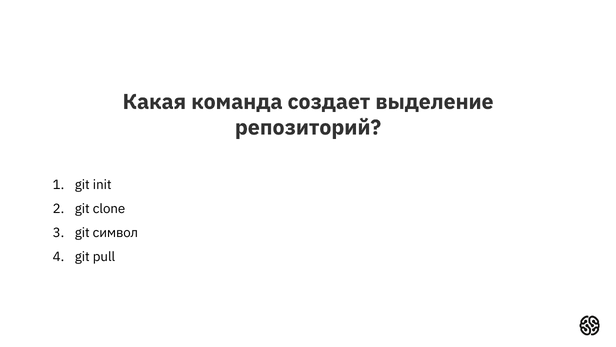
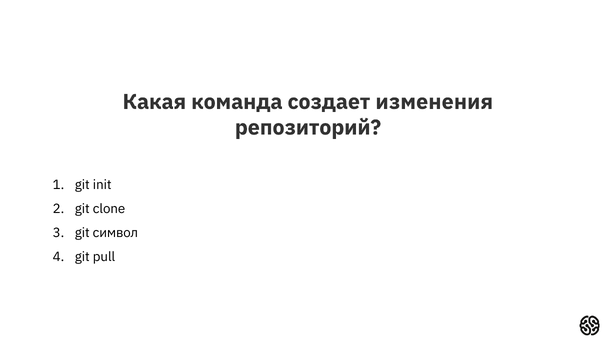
выделение: выделение -> изменения
